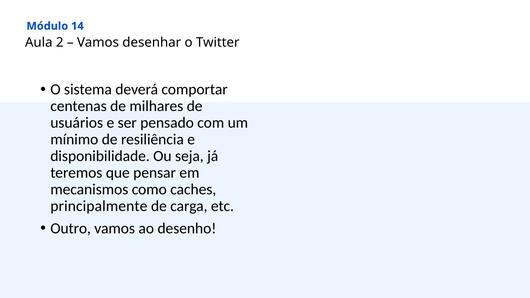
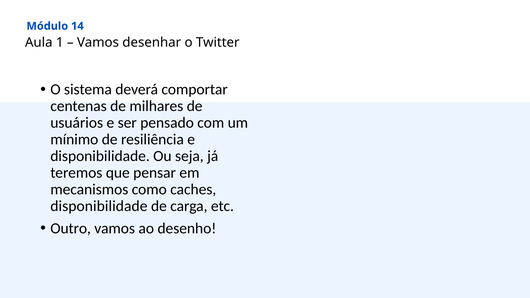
2: 2 -> 1
principalmente at (99, 206): principalmente -> disponibilidade
